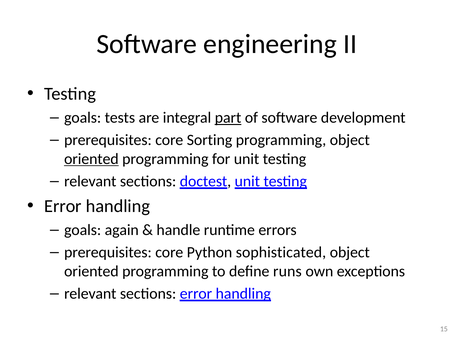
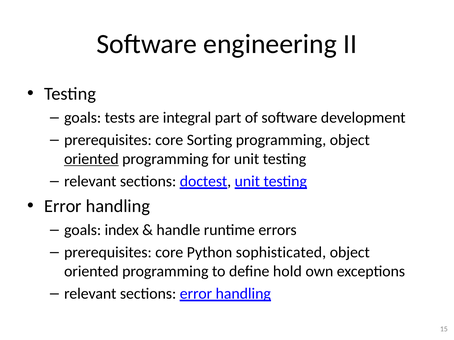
part underline: present -> none
again: again -> index
runs: runs -> hold
